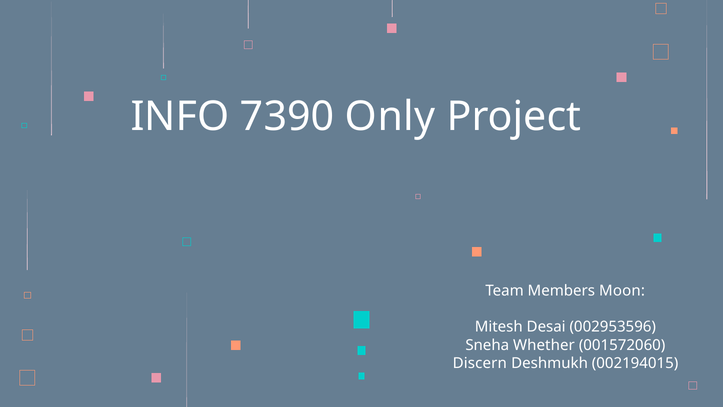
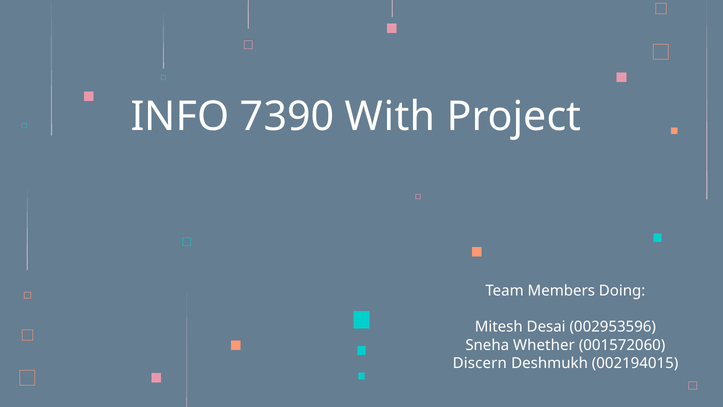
Only: Only -> With
Moon: Moon -> Doing
